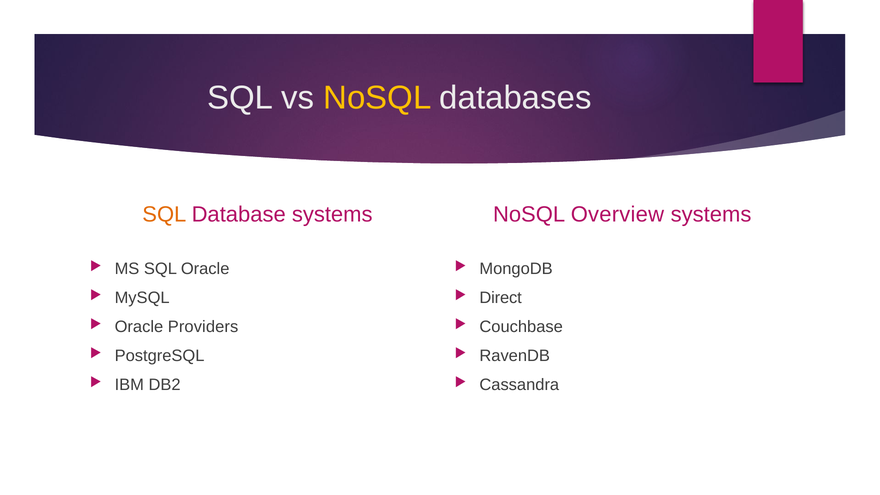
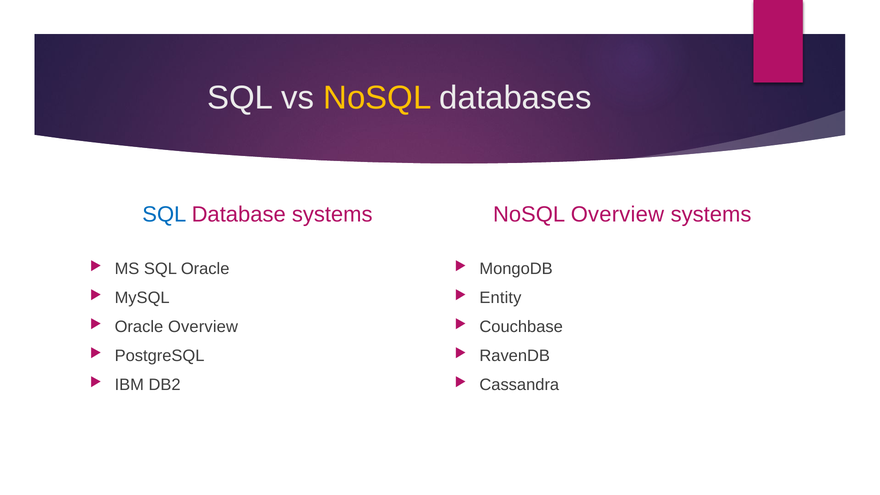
SQL at (164, 215) colour: orange -> blue
Direct: Direct -> Entity
Oracle Providers: Providers -> Overview
